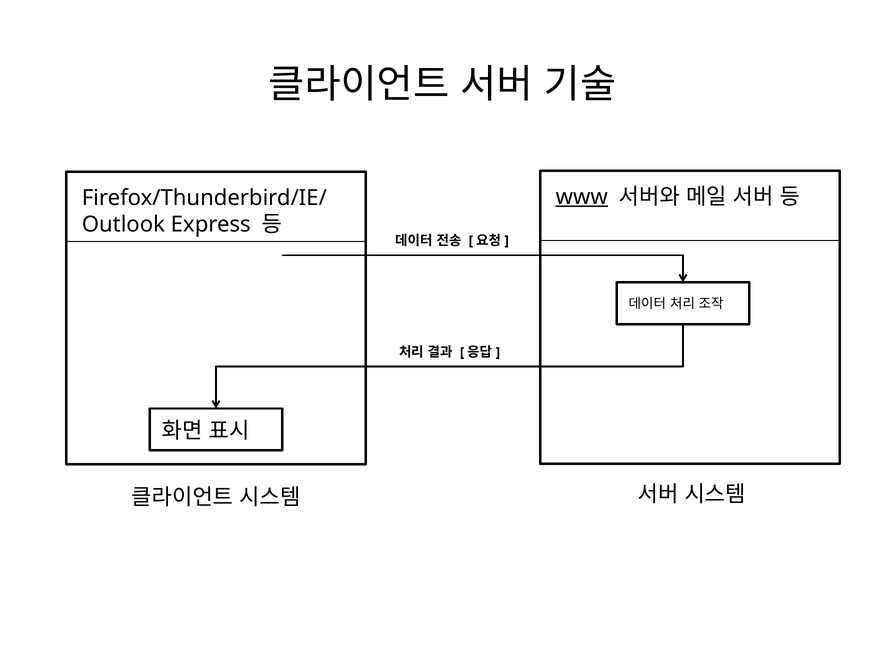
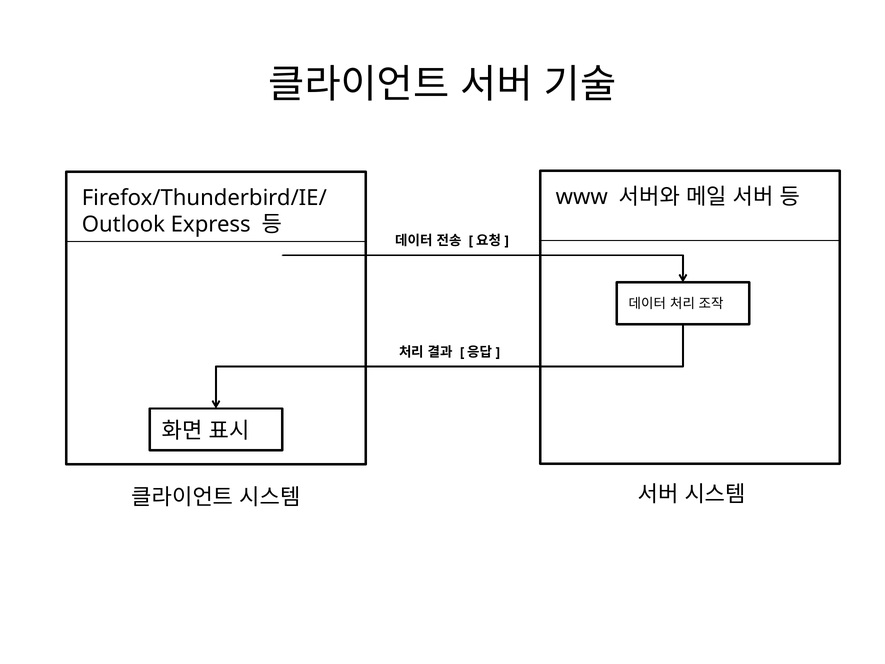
www underline: present -> none
